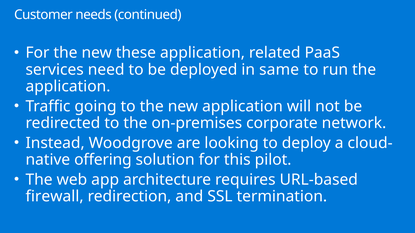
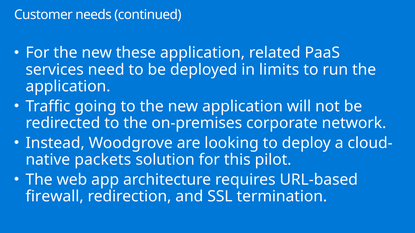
same: same -> limits
offering: offering -> packets
